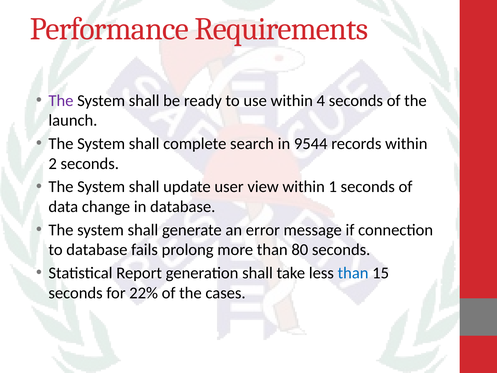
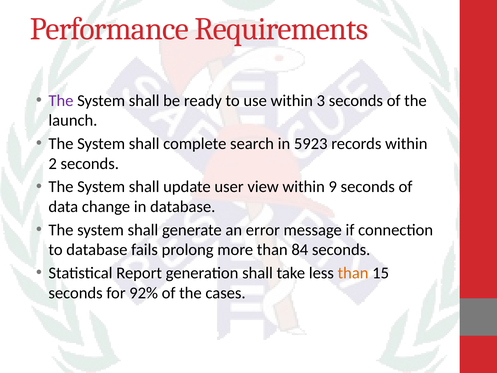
4: 4 -> 3
9544: 9544 -> 5923
1: 1 -> 9
80: 80 -> 84
than at (353, 273) colour: blue -> orange
22%: 22% -> 92%
